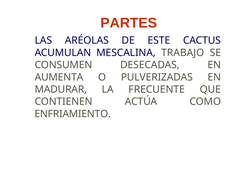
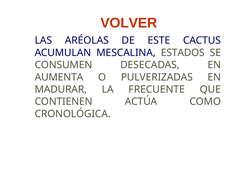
PARTES: PARTES -> VOLVER
TRABAJO: TRABAJO -> ESTADOS
ENFRIAMIENTO: ENFRIAMIENTO -> CRONOLÓGICA
